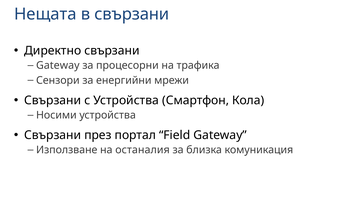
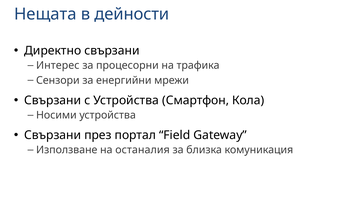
в свързани: свързани -> дейности
Gateway at (58, 65): Gateway -> Интерес
